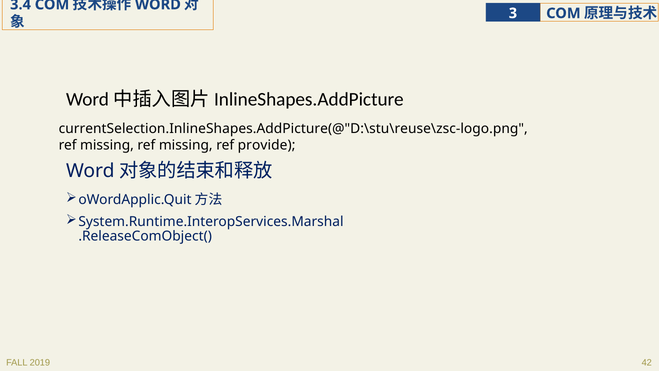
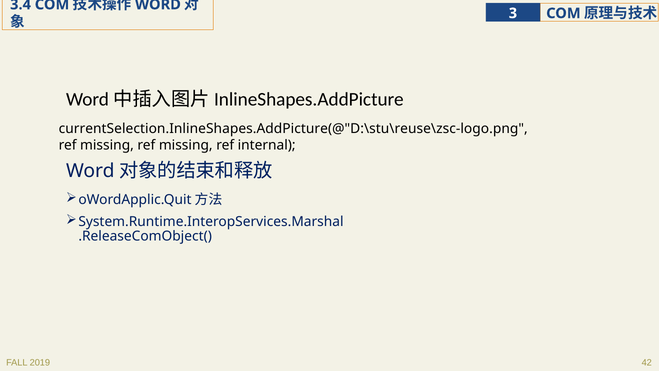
provide: provide -> internal
